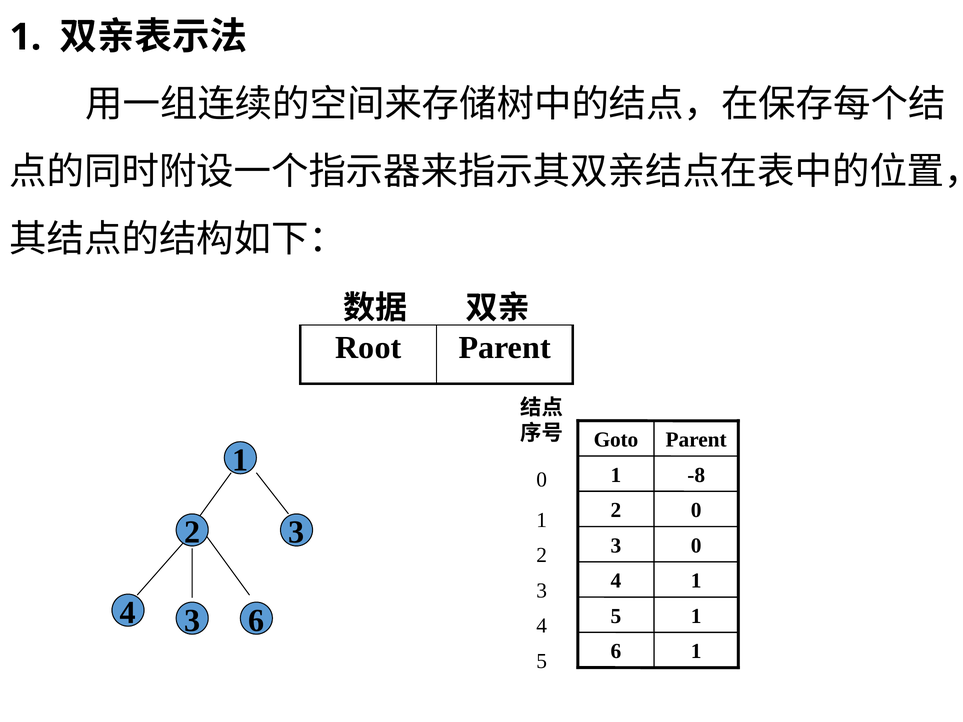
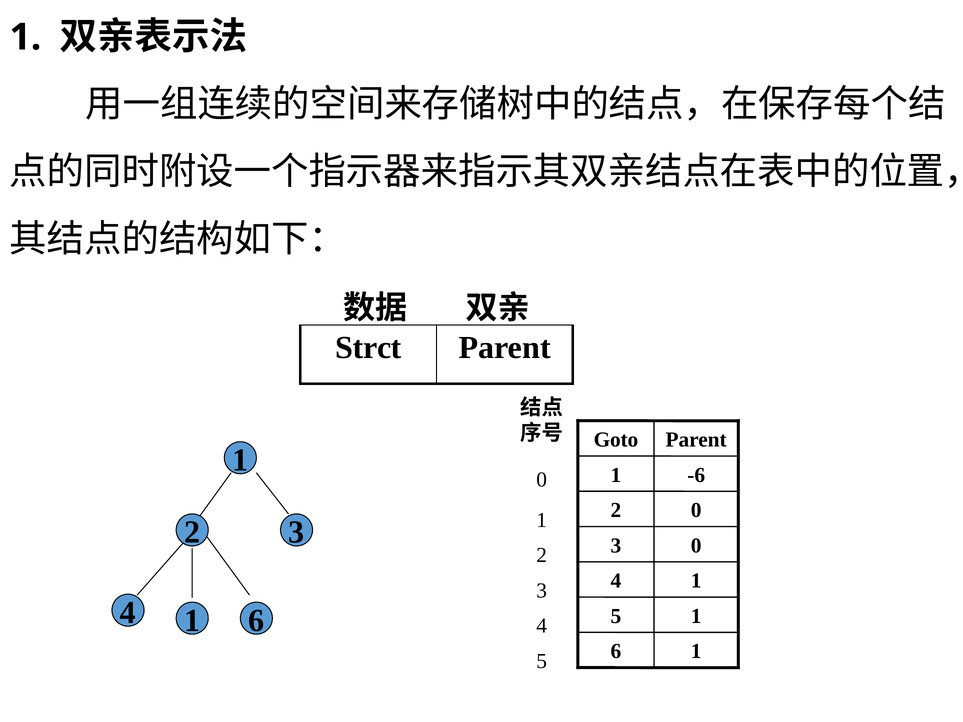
Root: Root -> Strct
-8: -8 -> -6
3 at (192, 621): 3 -> 1
